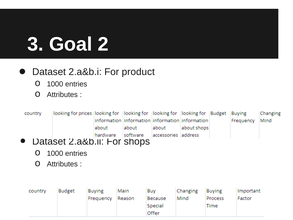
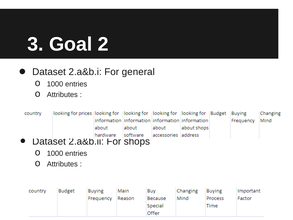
product: product -> general
